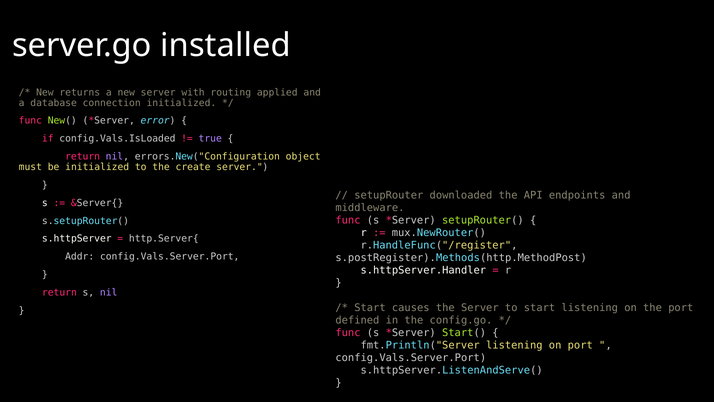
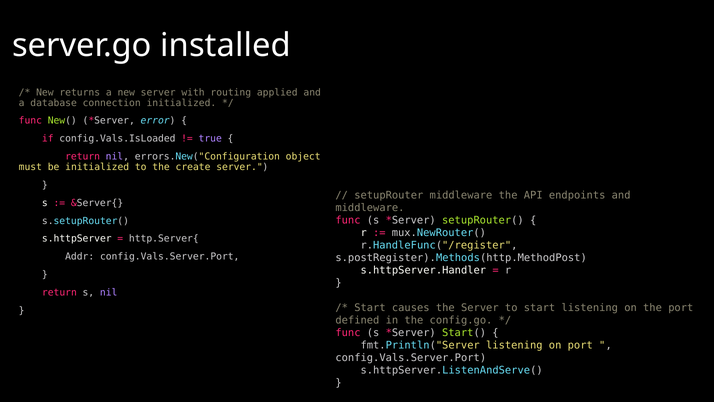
setupRouter downloaded: downloaded -> middleware
